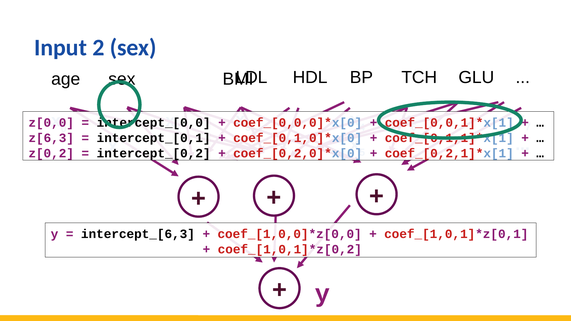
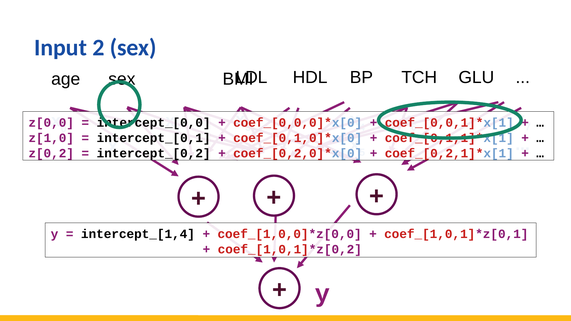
z[6,3: z[6,3 -> z[1,0
intercept_[6,3: intercept_[6,3 -> intercept_[1,4
